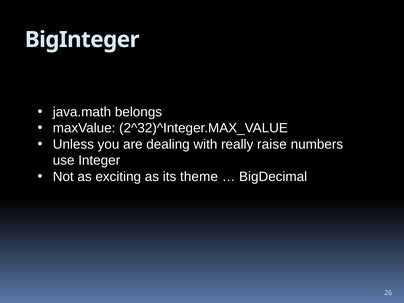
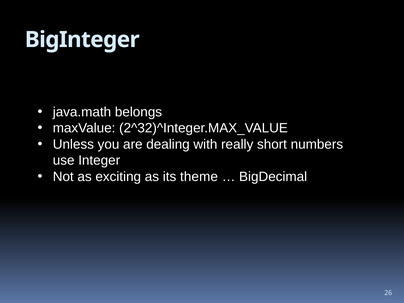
raise: raise -> short
